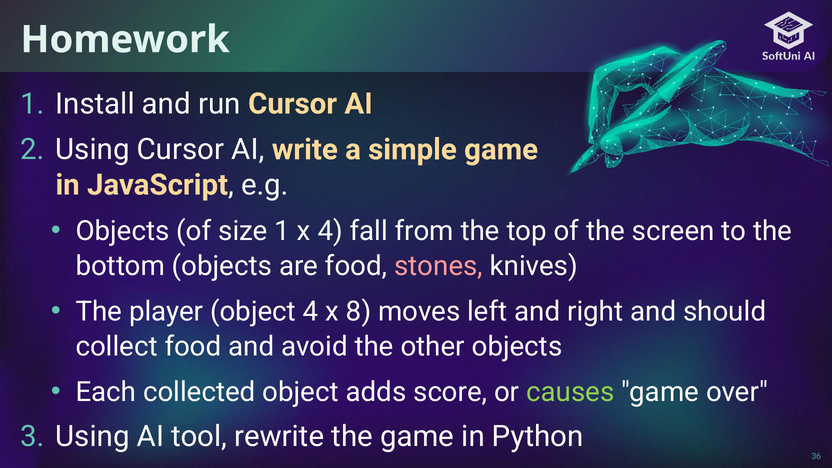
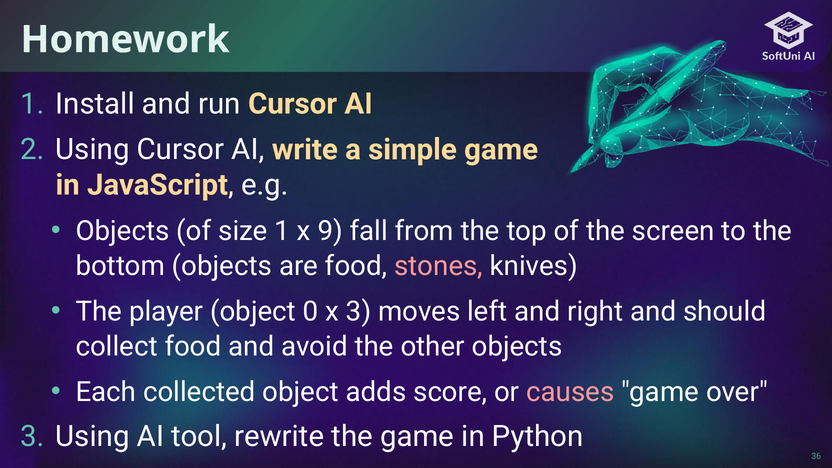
x 4: 4 -> 9
object 4: 4 -> 0
x 8: 8 -> 3
causes colour: light green -> pink
